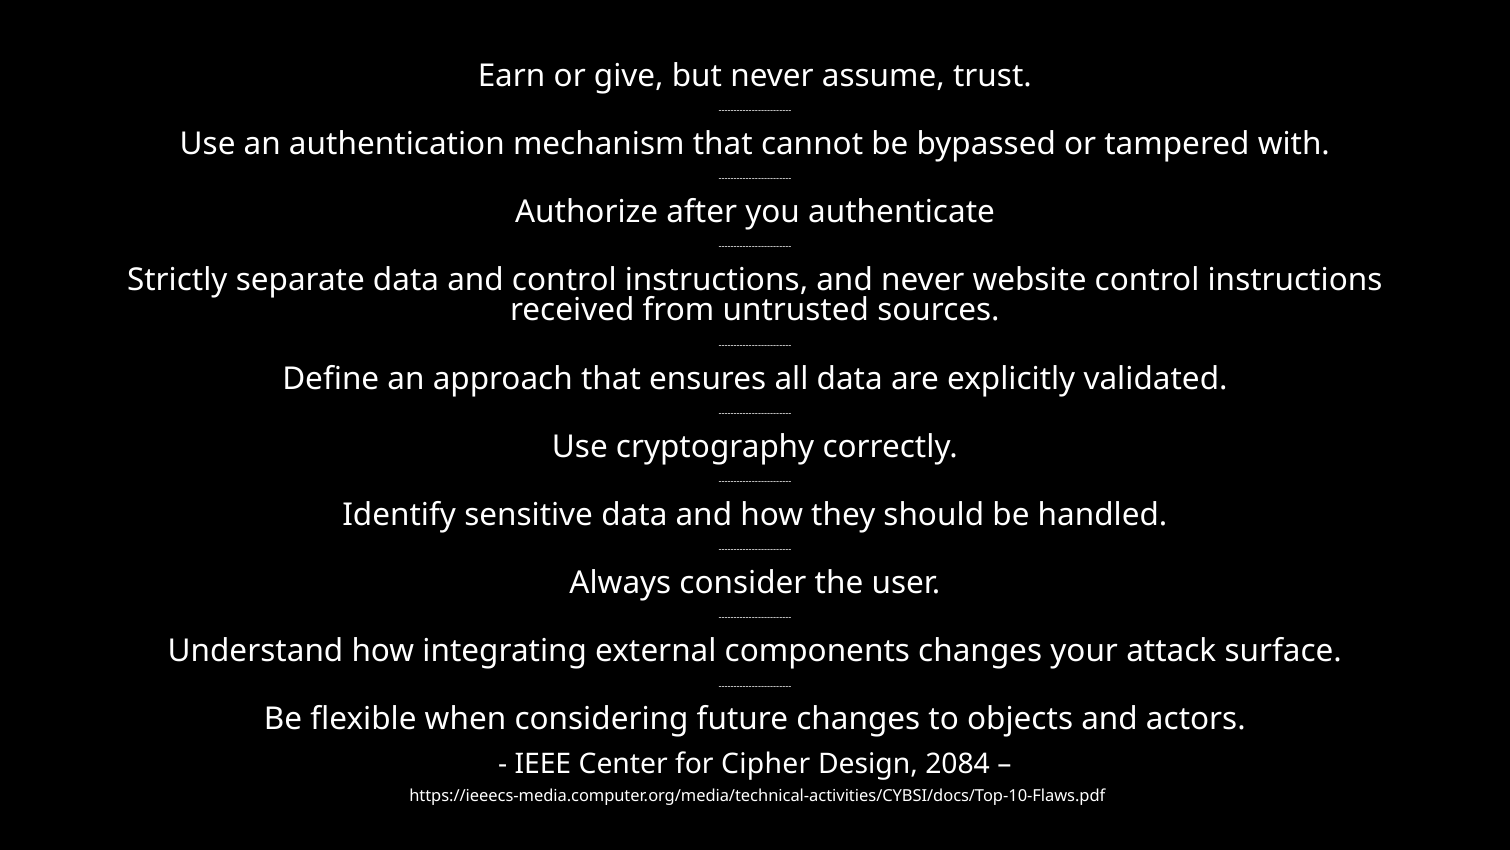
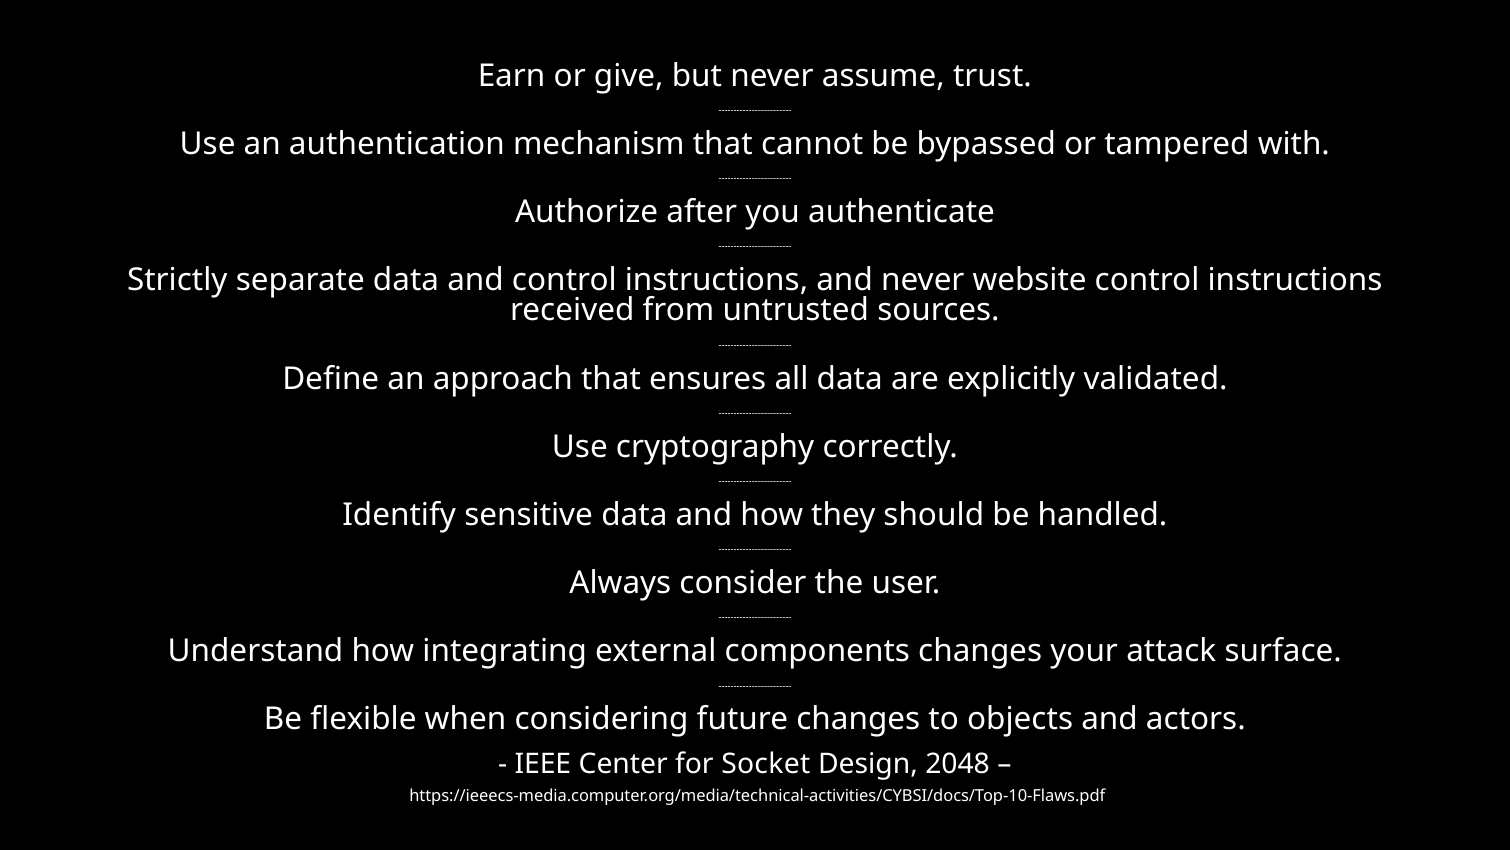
Cipher: Cipher -> Socket
2084: 2084 -> 2048
